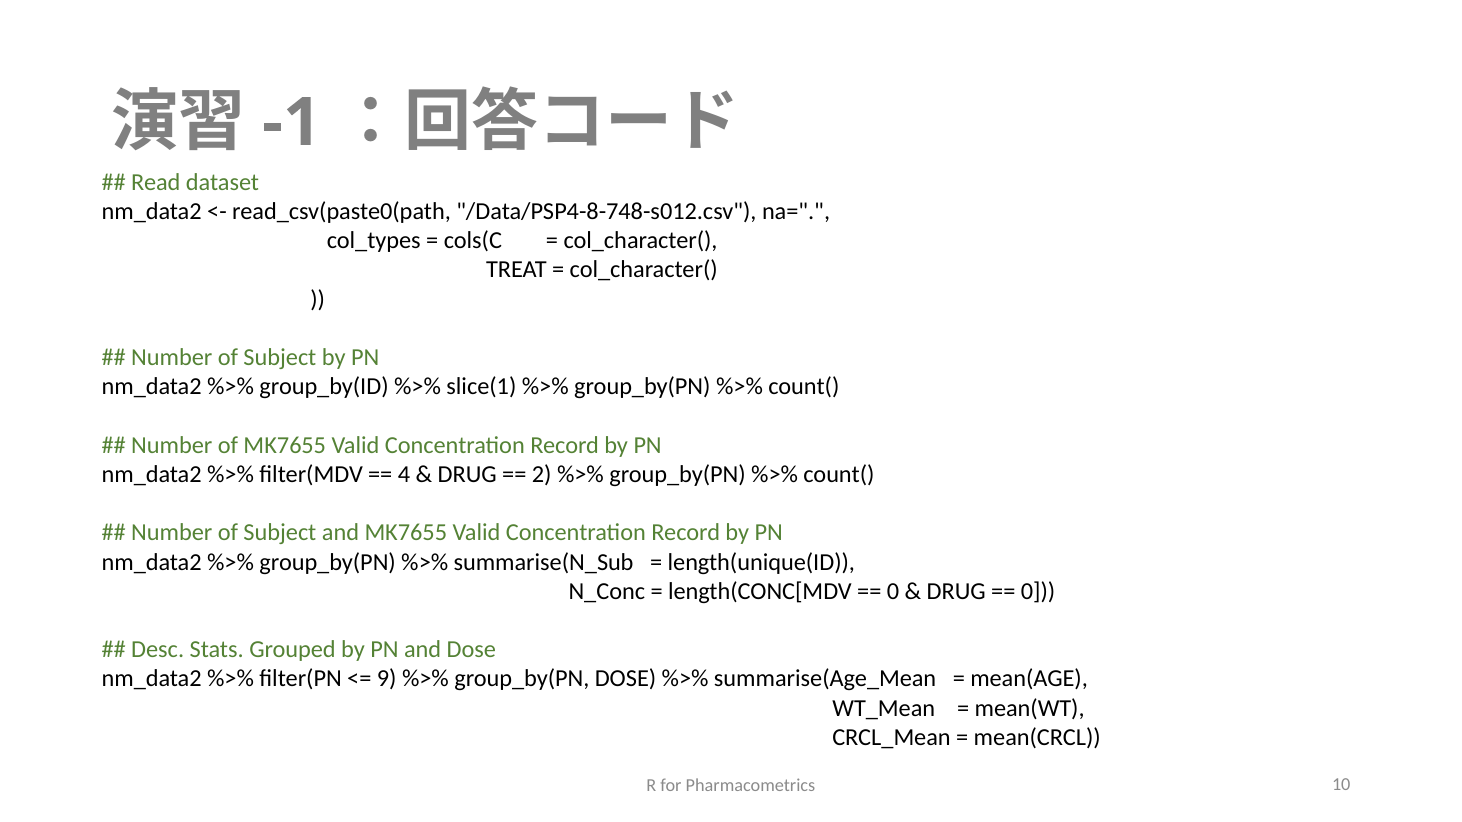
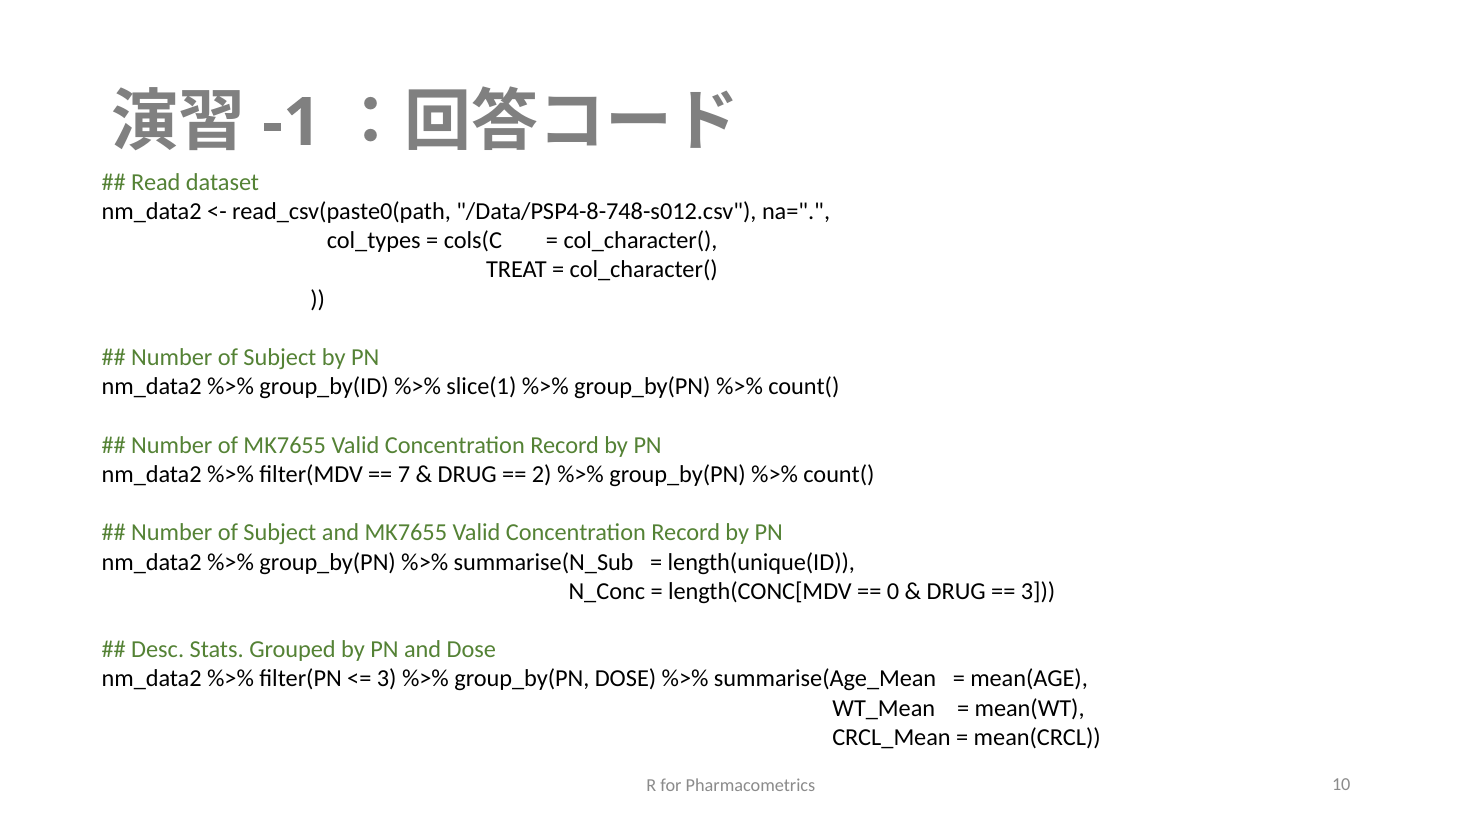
4: 4 -> 7
0 at (1038, 591): 0 -> 3
9 at (387, 679): 9 -> 3
